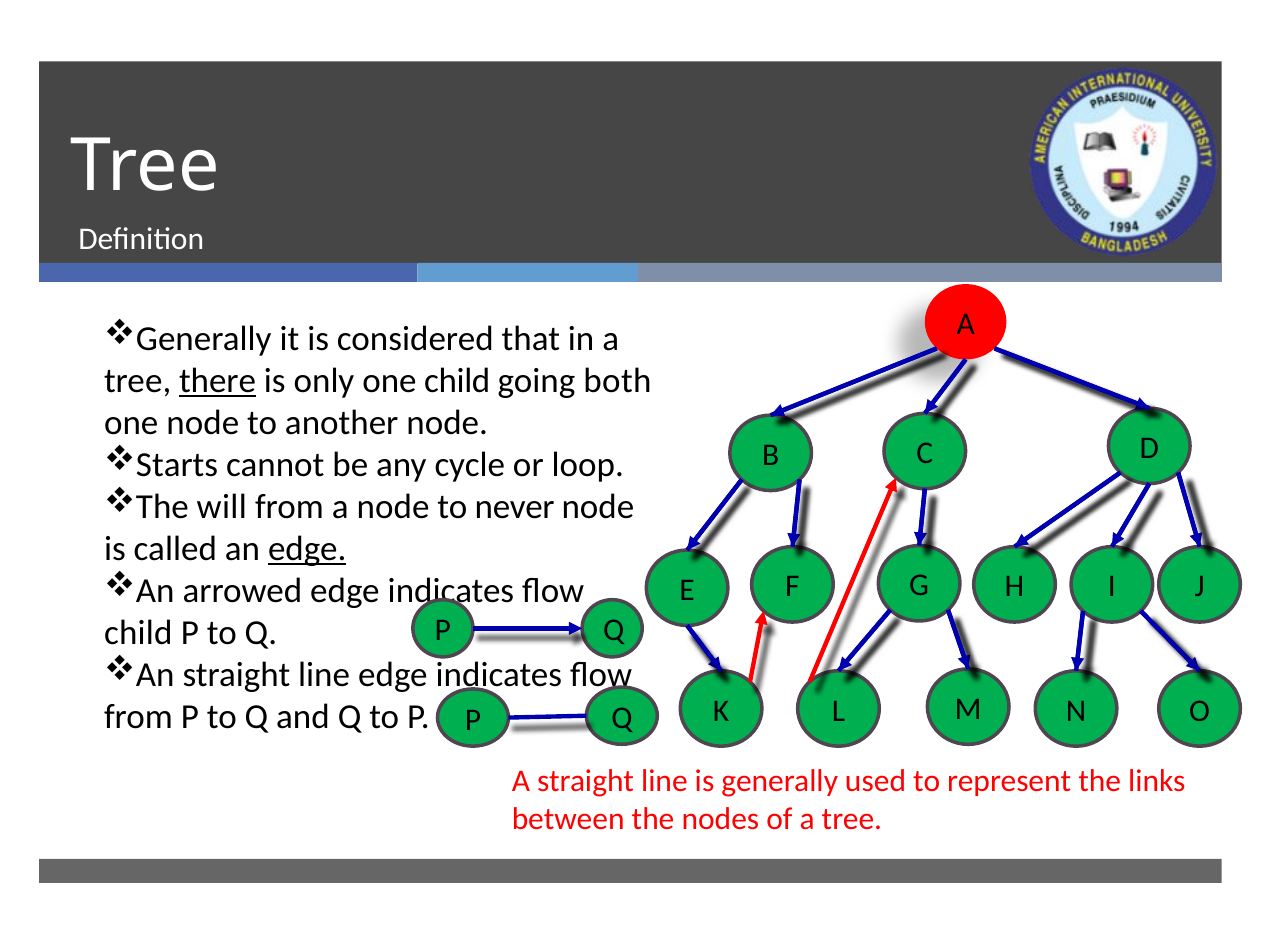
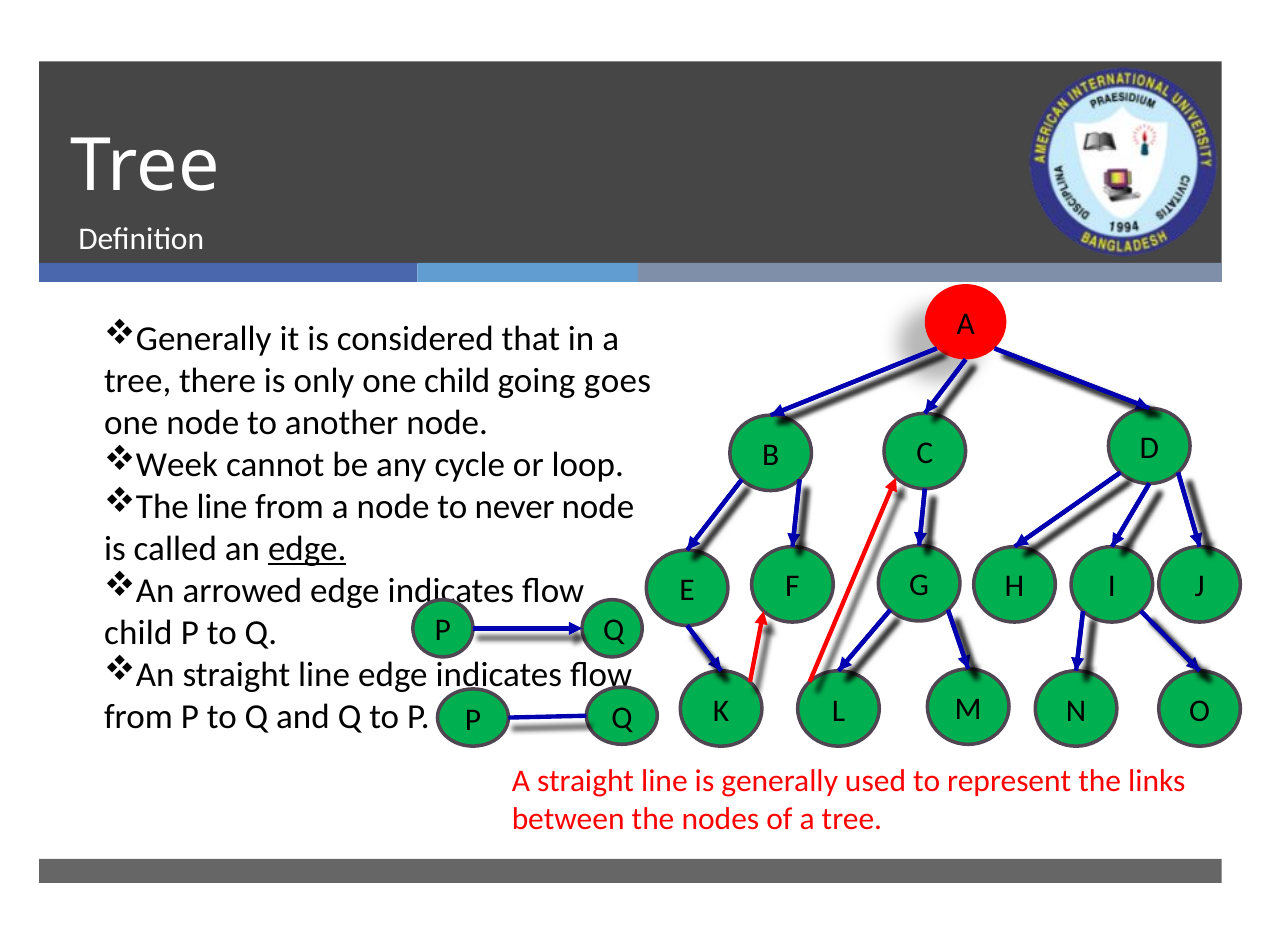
there at (218, 380) underline: present -> none
both: both -> goes
Starts: Starts -> Week
The will: will -> line
